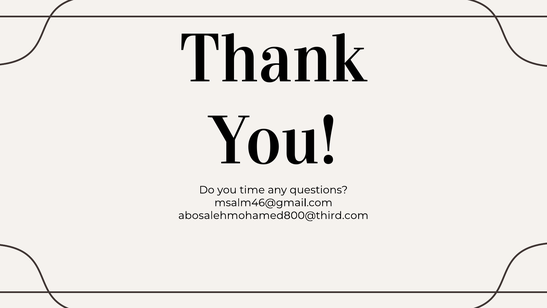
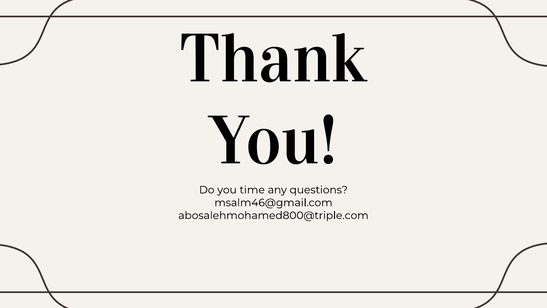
abosalehmohamed800@third.com: abosalehmohamed800@third.com -> abosalehmohamed800@triple.com
